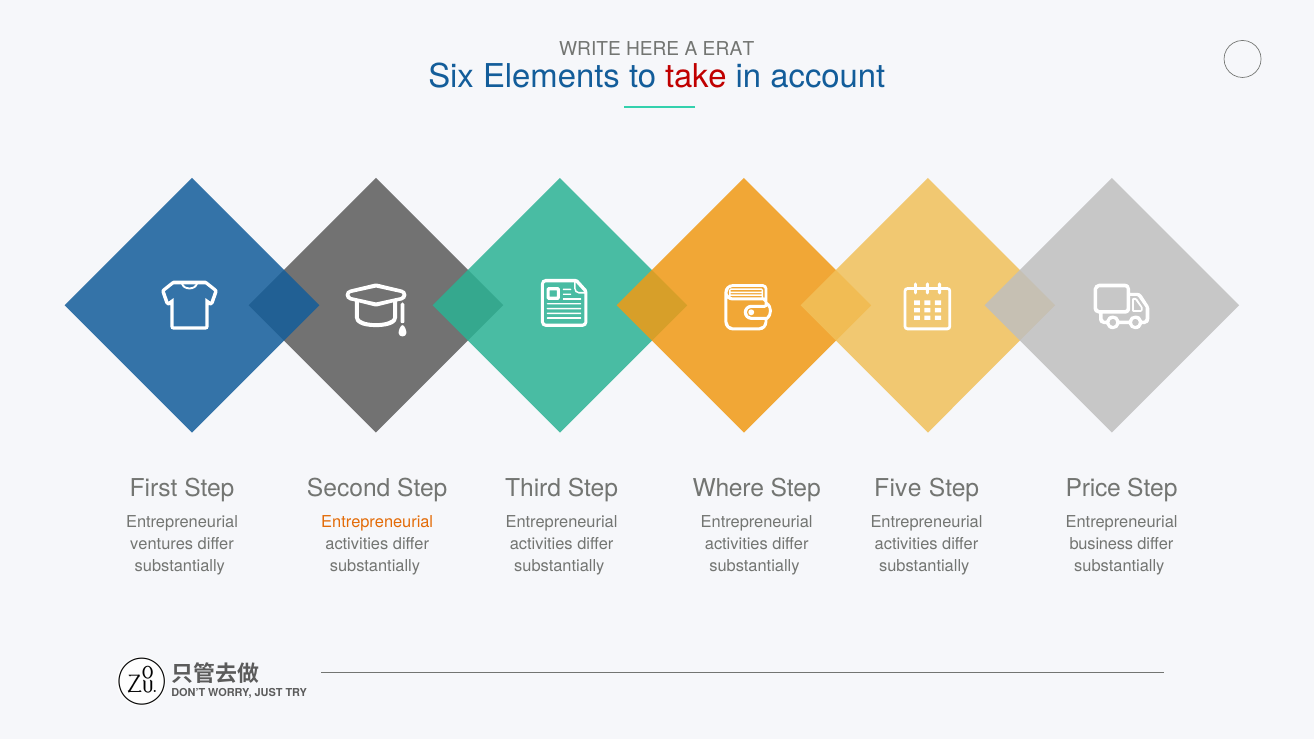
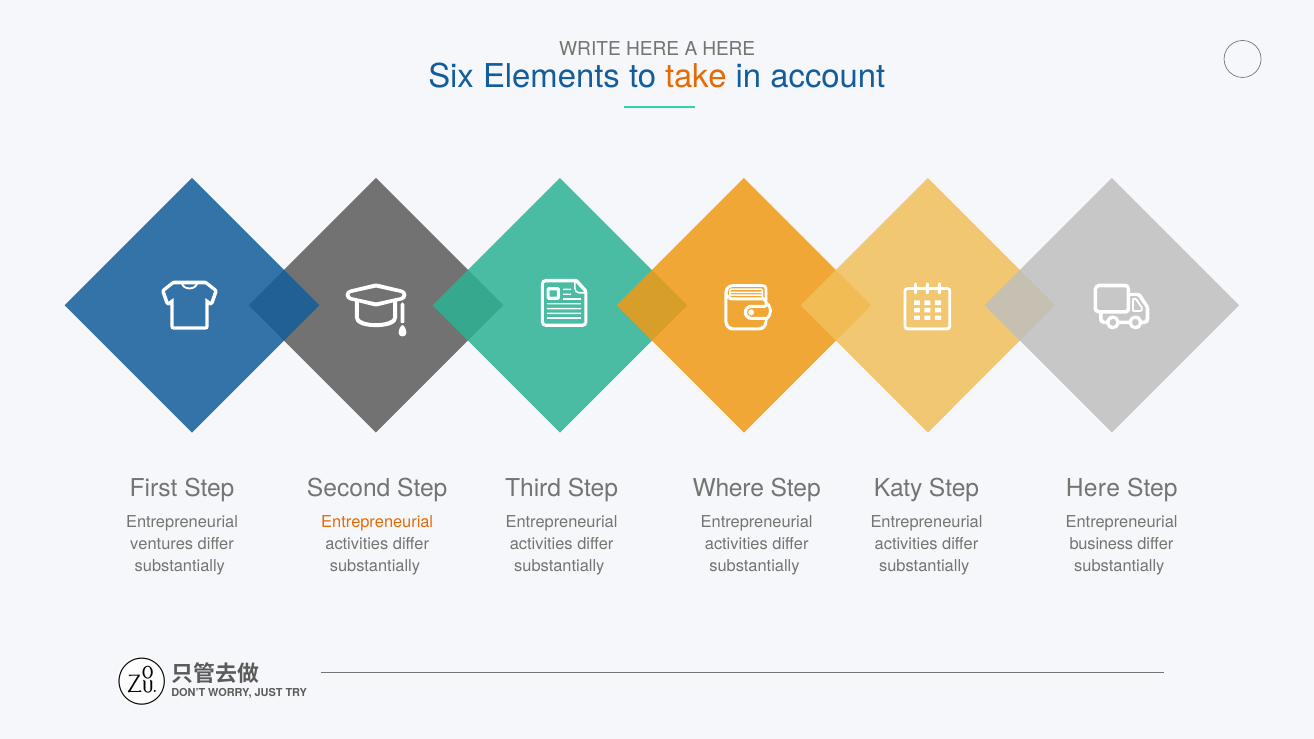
A ERAT: ERAT -> HERE
take colour: red -> orange
Five: Five -> Katy
Price at (1093, 489): Price -> Here
